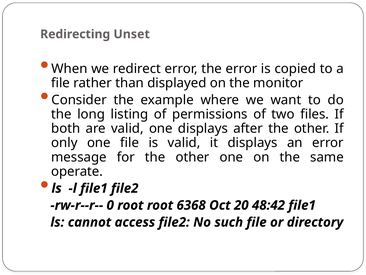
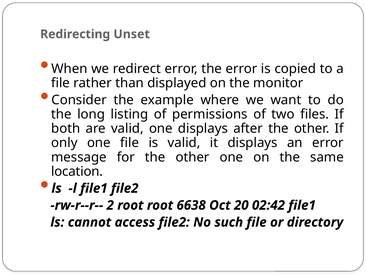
operate: operate -> location
0: 0 -> 2
6368: 6368 -> 6638
48:42: 48:42 -> 02:42
